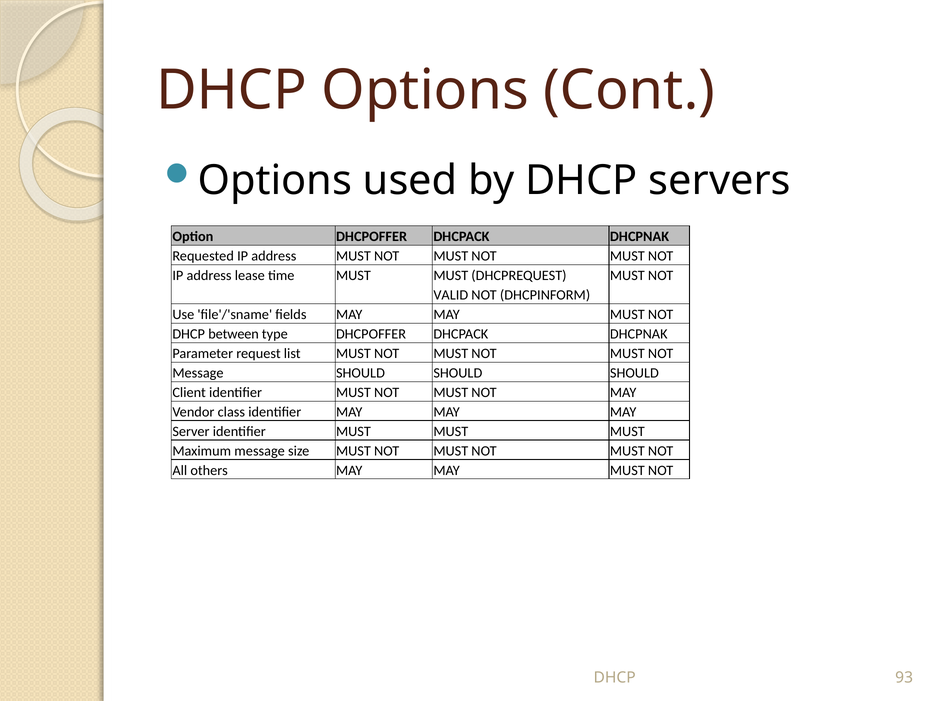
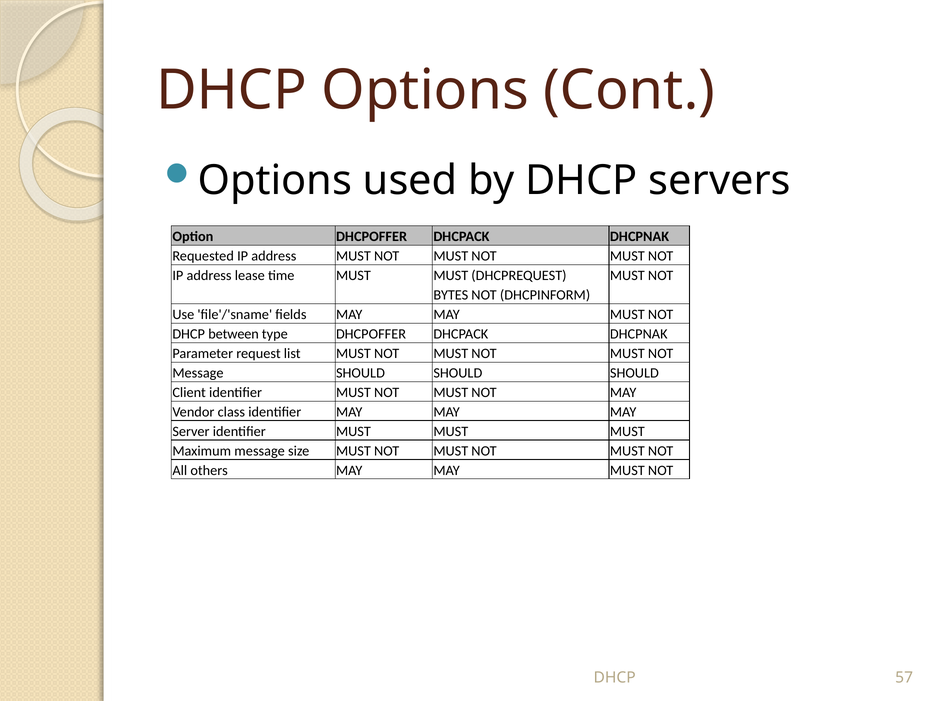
VALID: VALID -> BYTES
93: 93 -> 57
